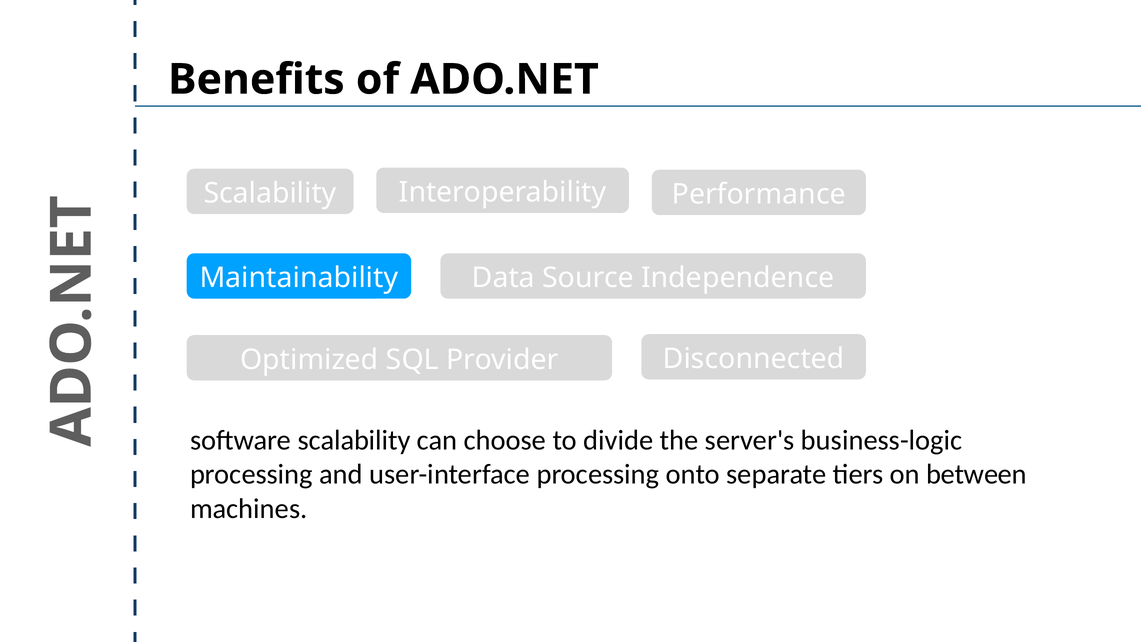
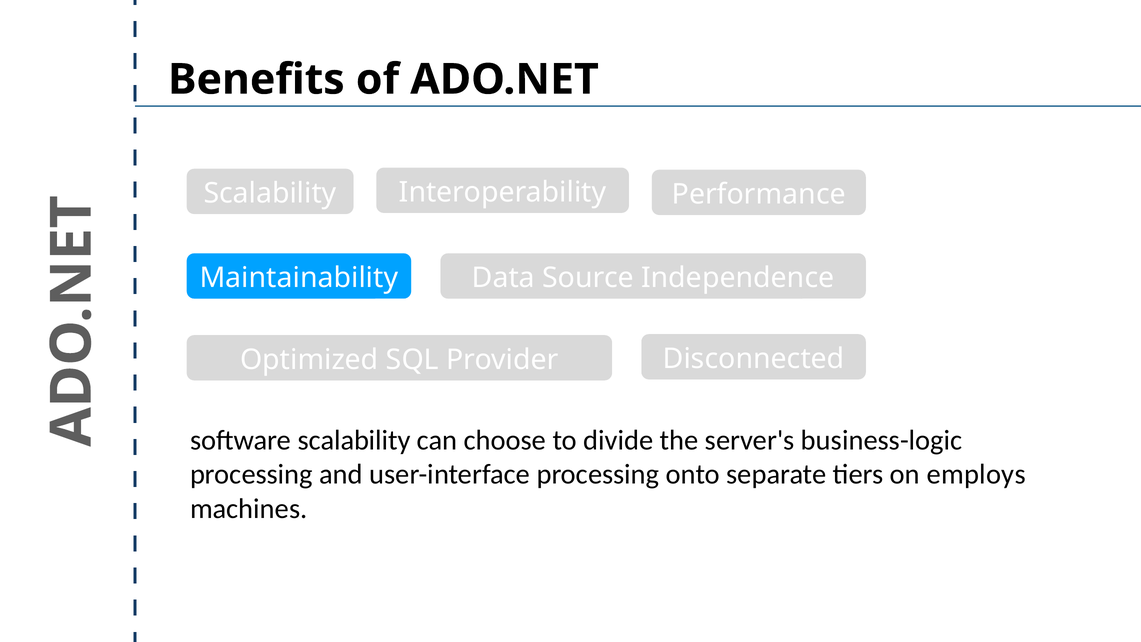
between: between -> employs
